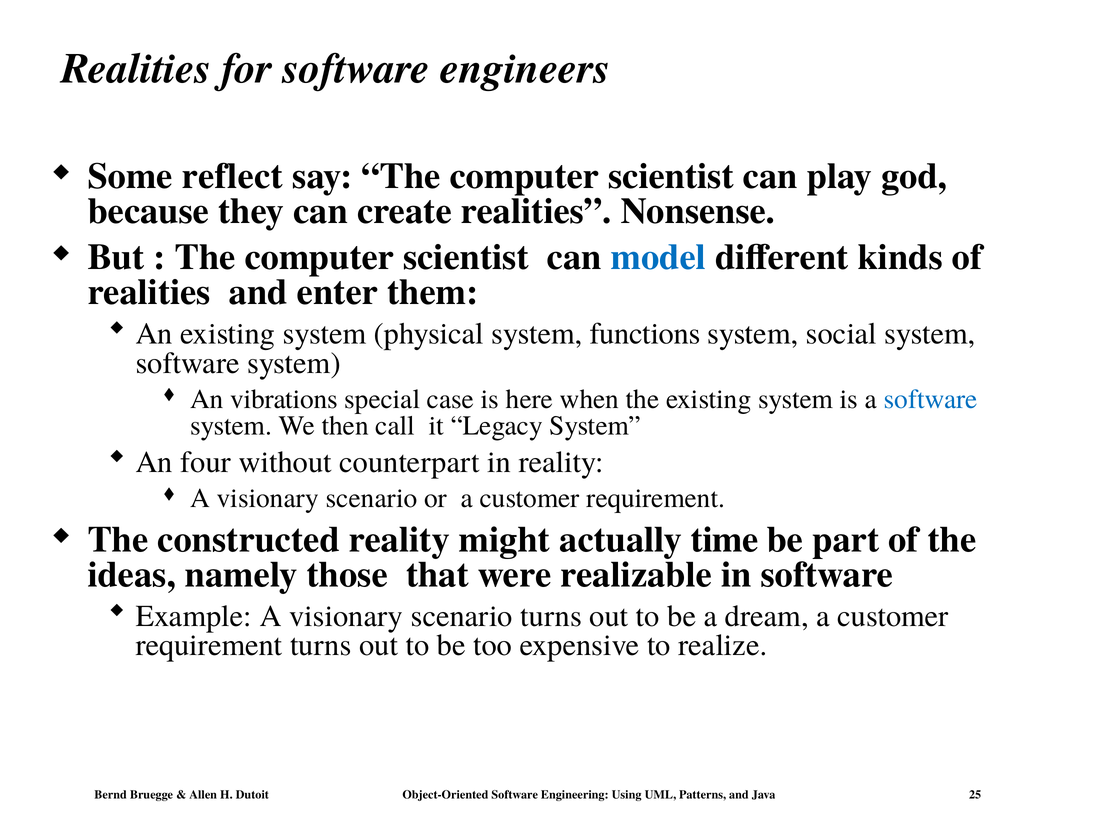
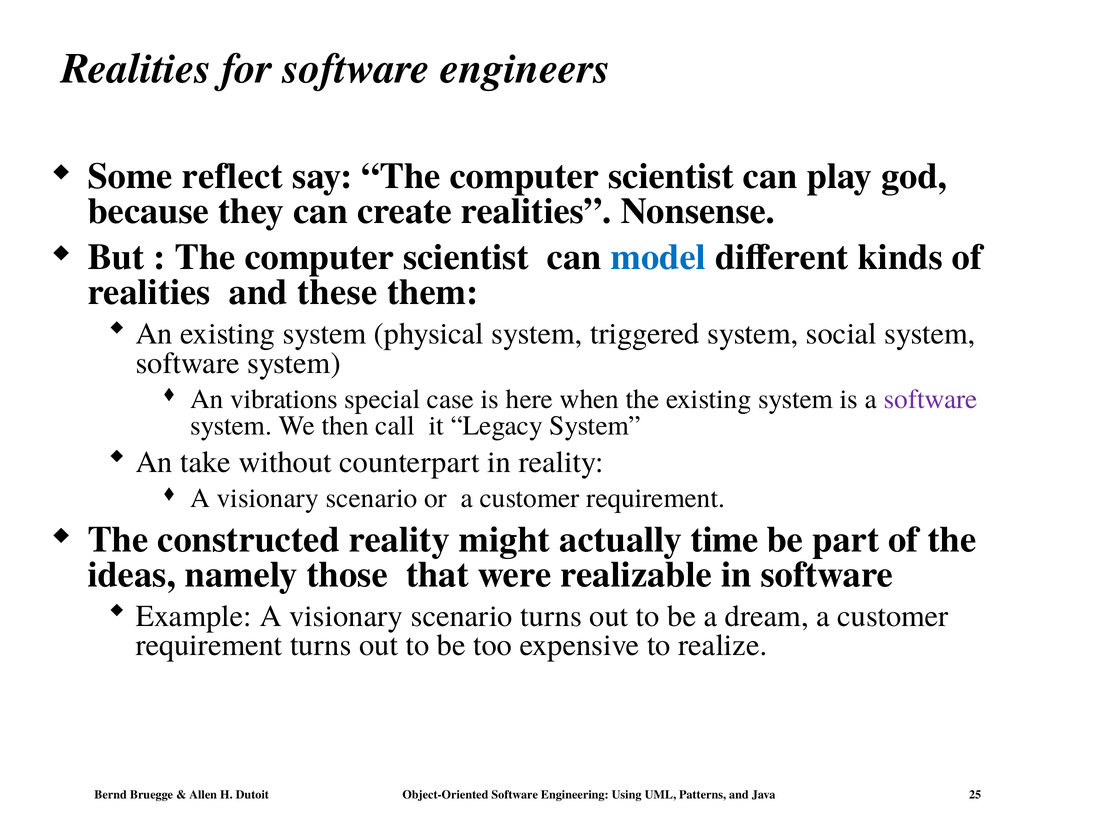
enter: enter -> these
functions: functions -> triggered
software at (931, 399) colour: blue -> purple
four: four -> take
